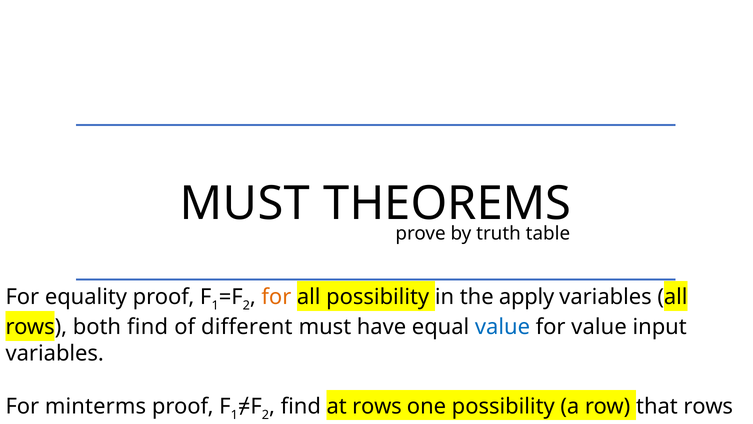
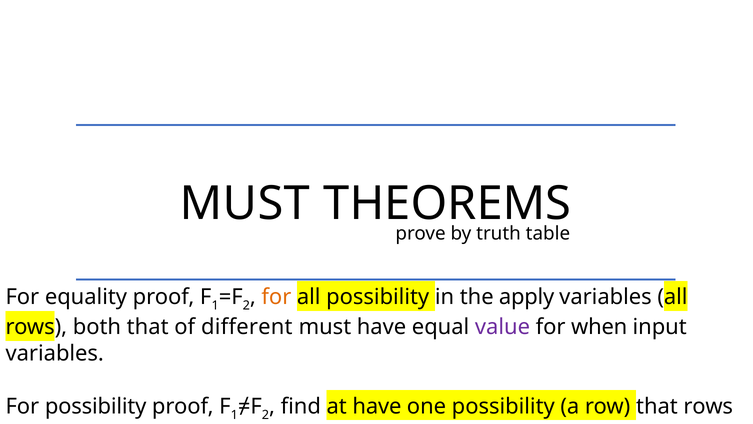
both find: find -> that
value at (502, 327) colour: blue -> purple
for value: value -> when
For minterms: minterms -> possibility
at rows: rows -> have
